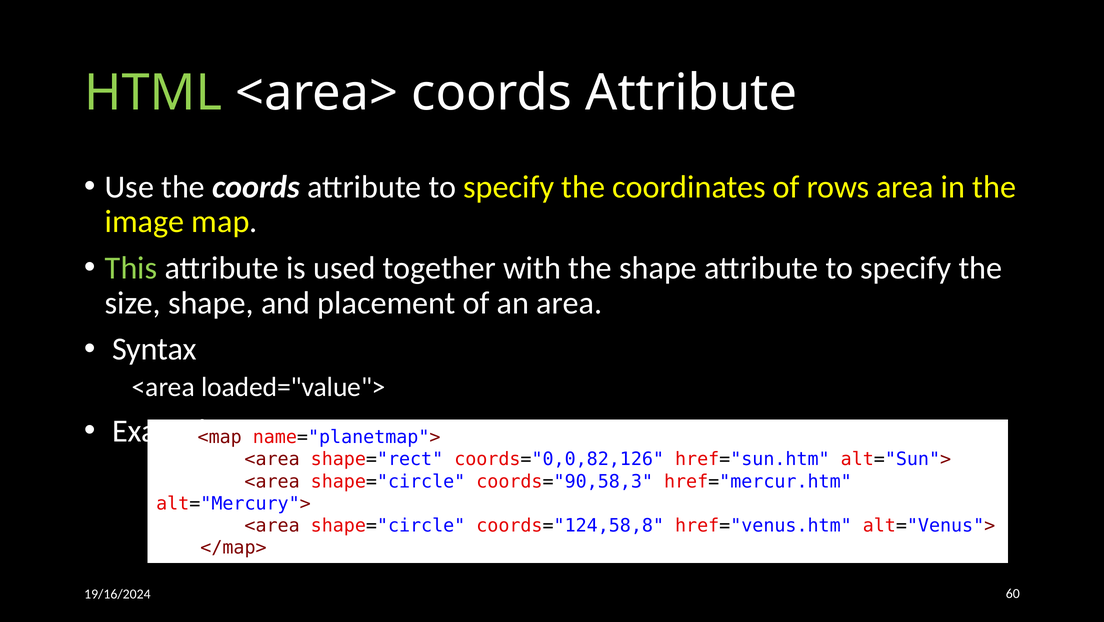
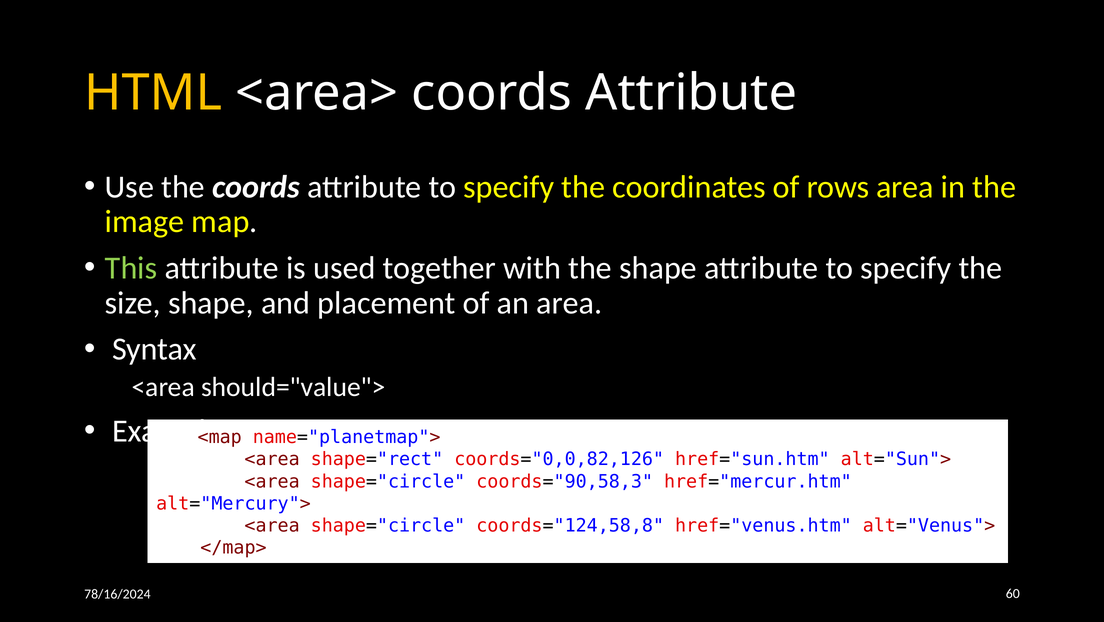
HTML colour: light green -> yellow
loaded="value">: loaded="value"> -> should="value">
19/16/2024: 19/16/2024 -> 78/16/2024
